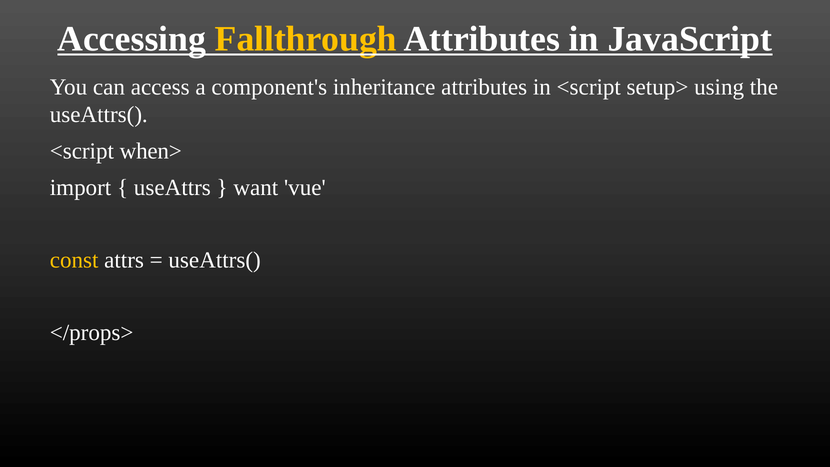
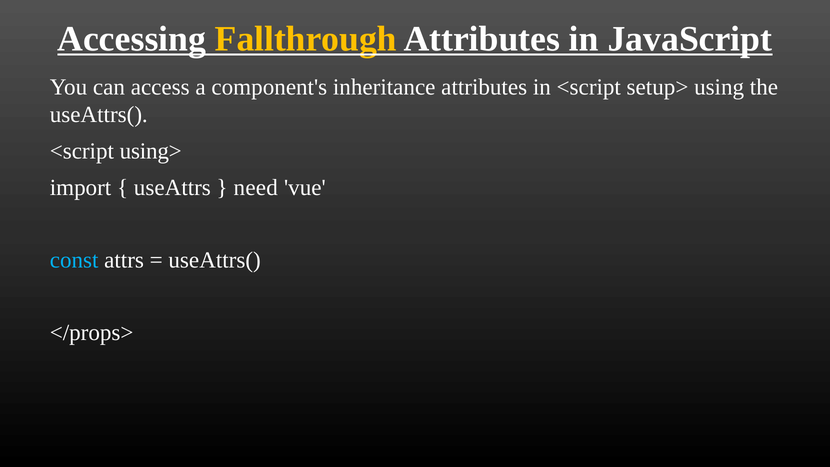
when>: when> -> using>
want: want -> need
const colour: yellow -> light blue
